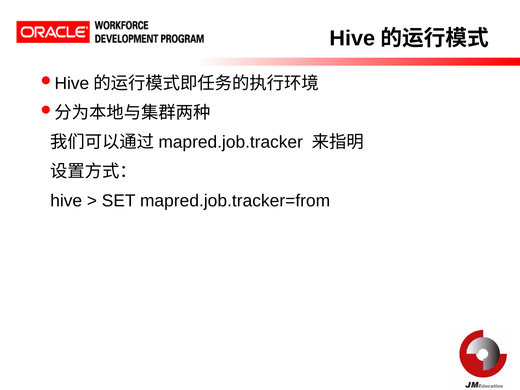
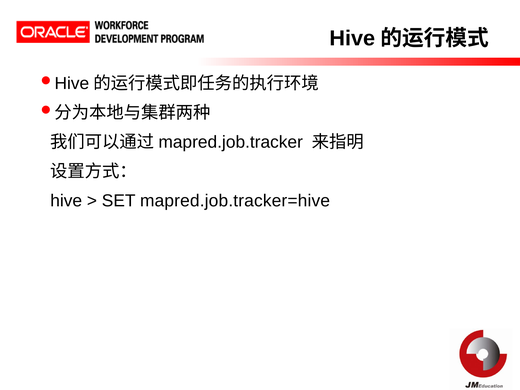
mapred.job.tracker=from: mapred.job.tracker=from -> mapred.job.tracker=hive
